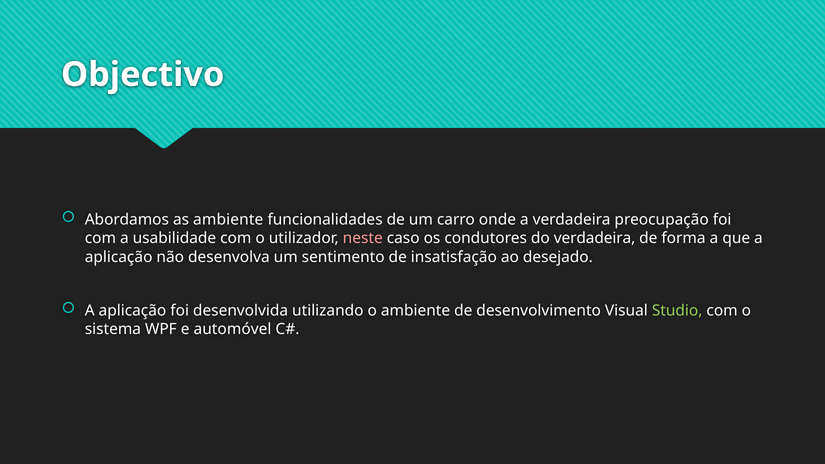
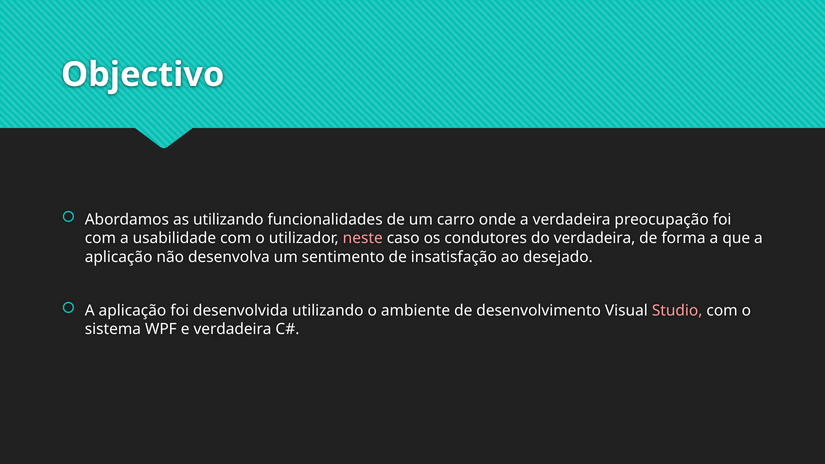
as ambiente: ambiente -> utilizando
Studio colour: light green -> pink
e automóvel: automóvel -> verdadeira
